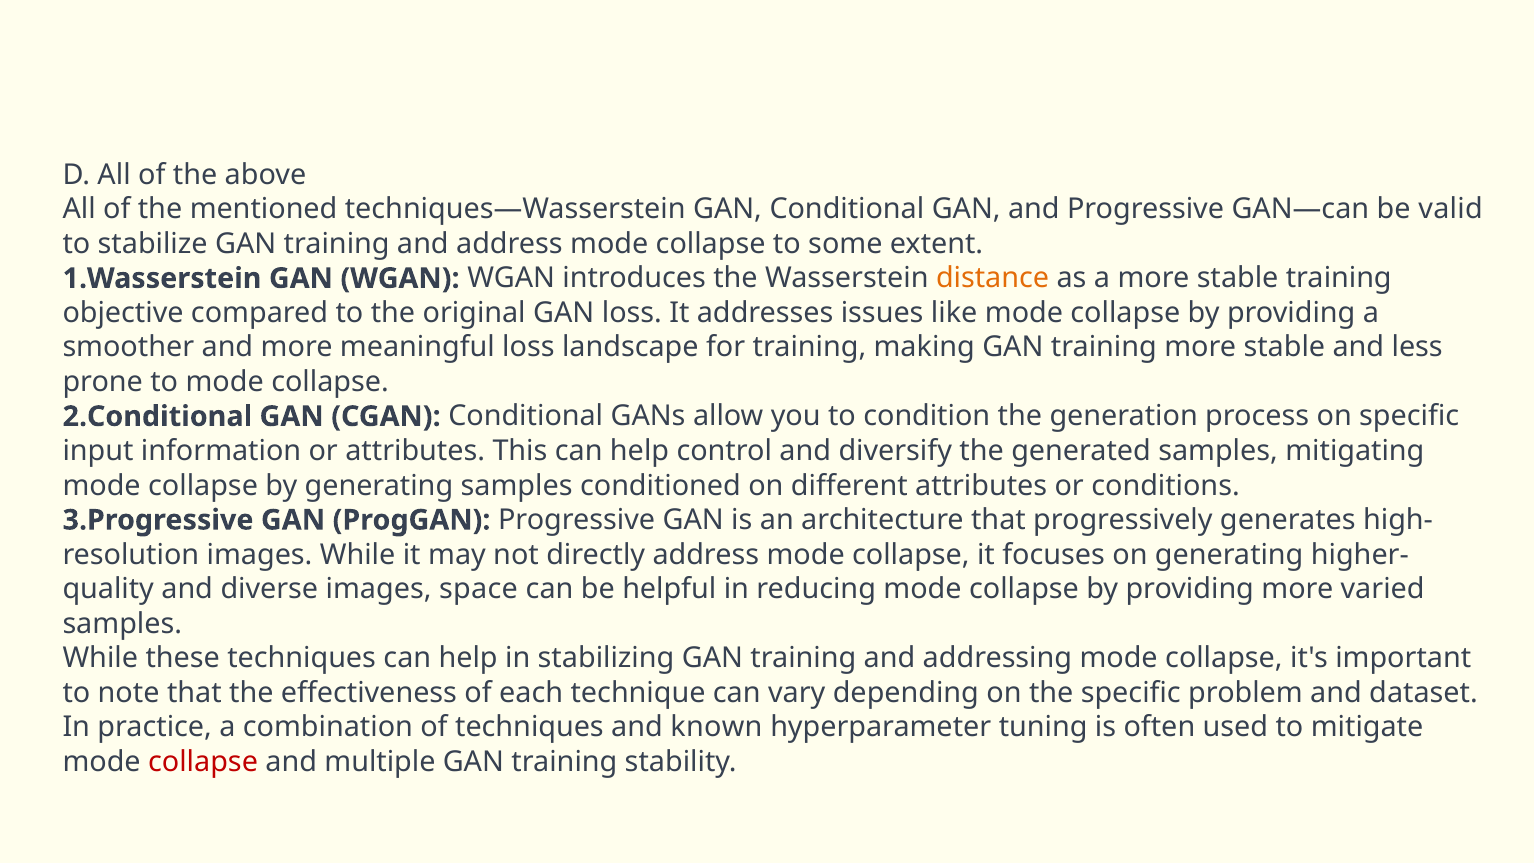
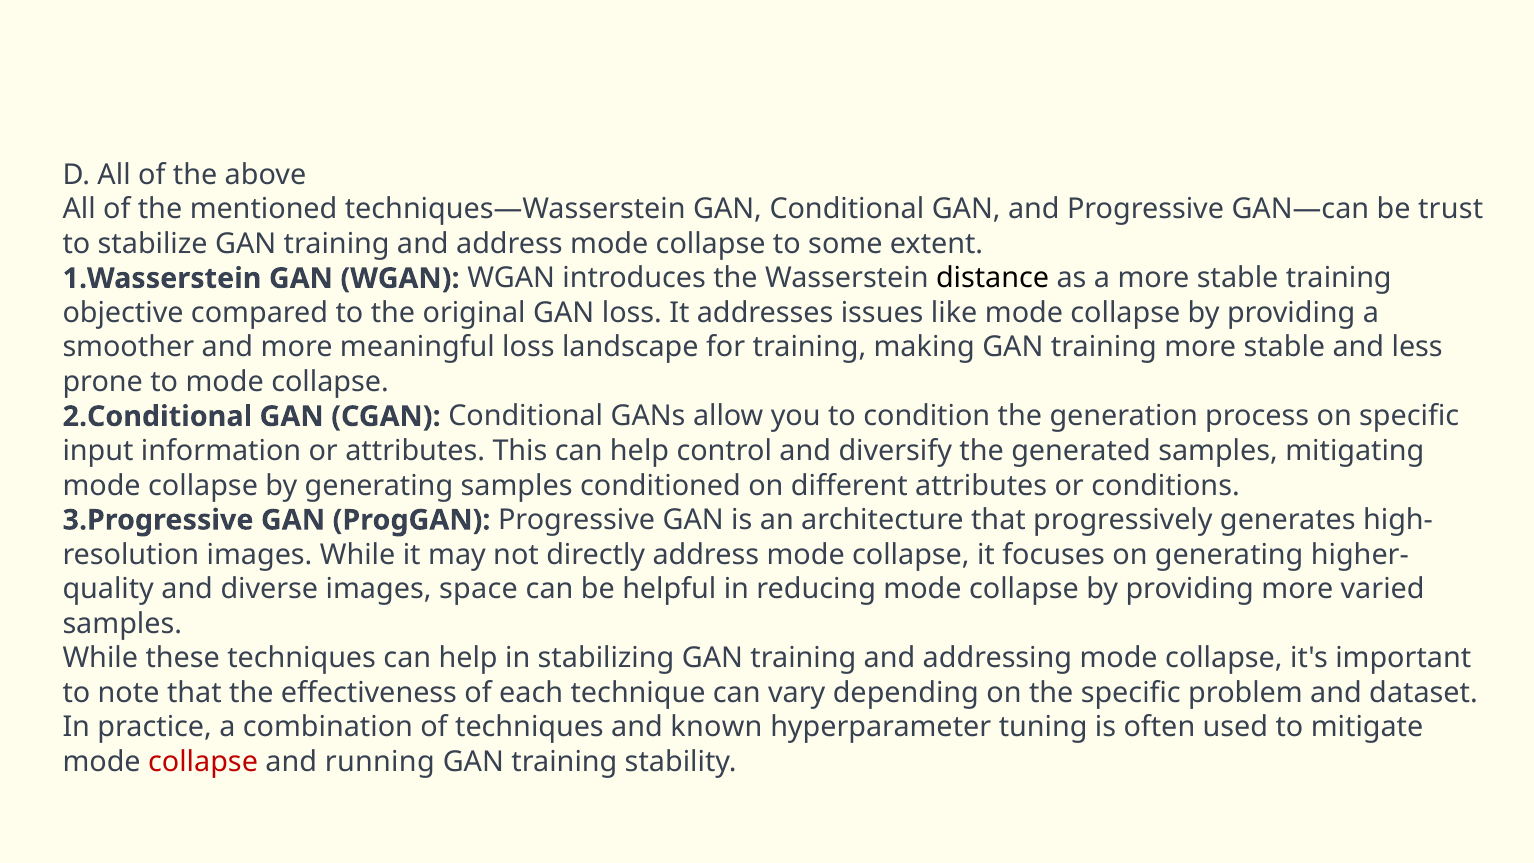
valid: valid -> trust
distance colour: orange -> black
multiple: multiple -> running
